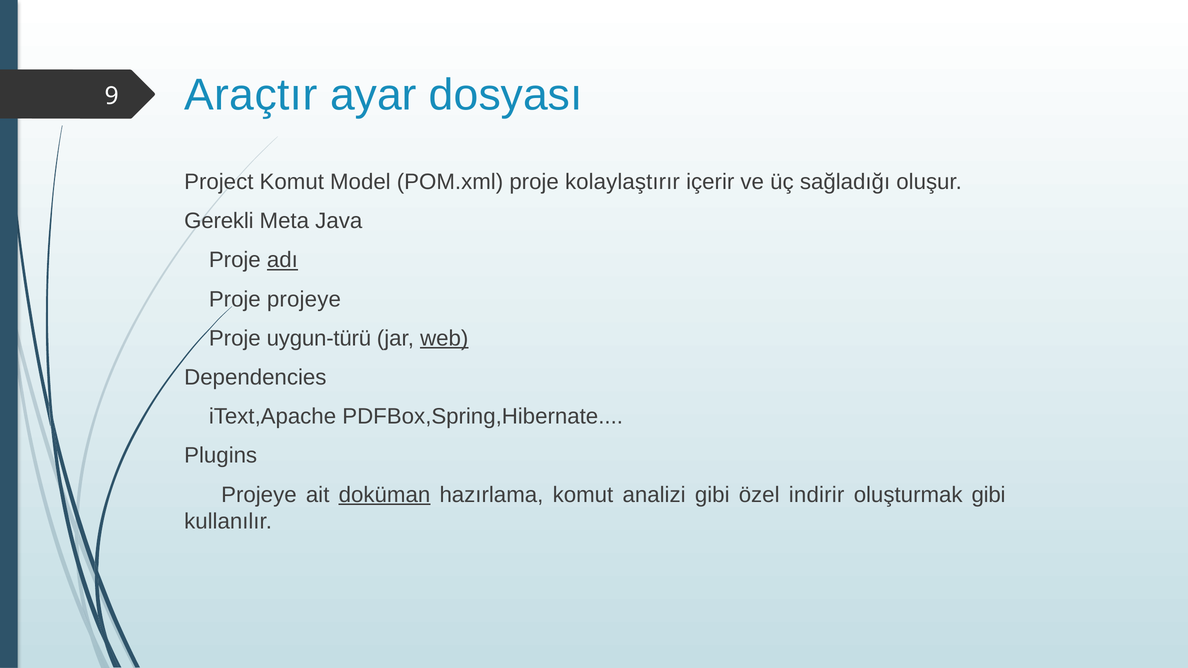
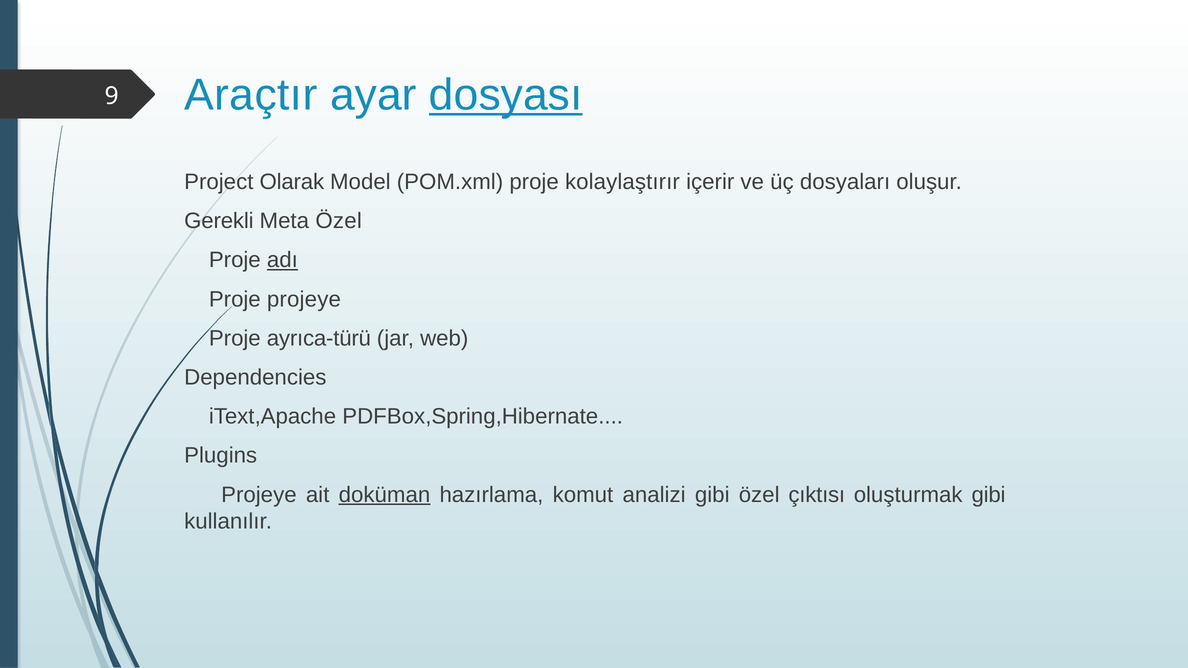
dosyası underline: none -> present
Project Komut: Komut -> Olarak
sağladığı: sağladığı -> dosyaları
Meta Java: Java -> Özel
uygun-türü: uygun-türü -> ayrıca-türü
web underline: present -> none
indirir: indirir -> çıktısı
